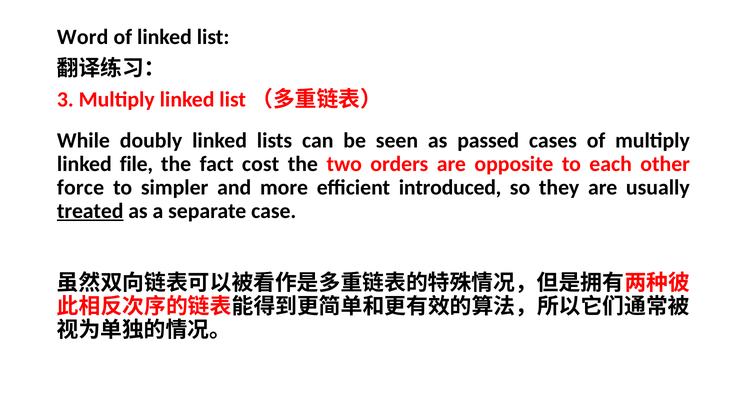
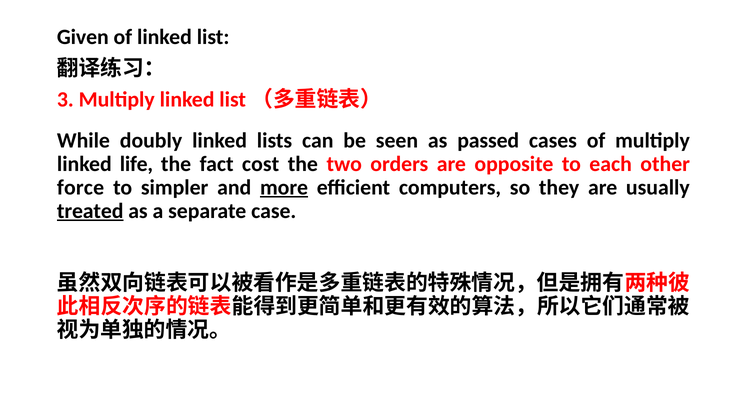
Word: Word -> Given
file: file -> life
more underline: none -> present
introduced: introduced -> computers
